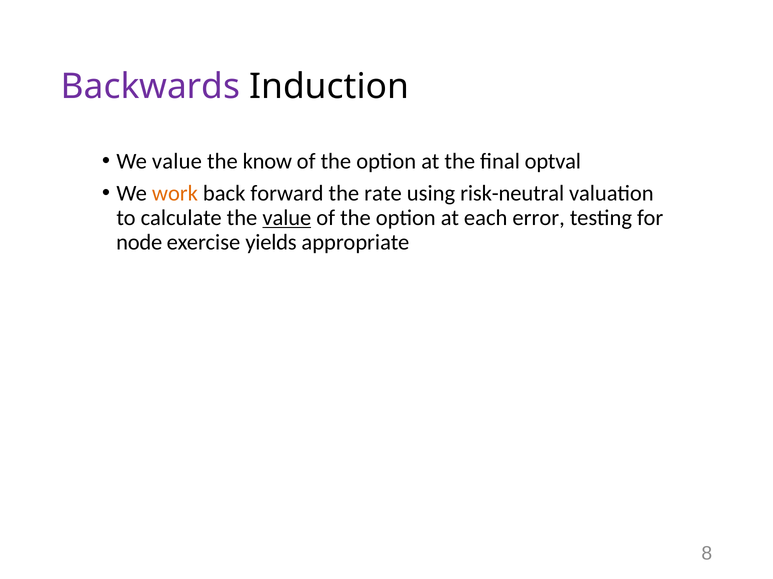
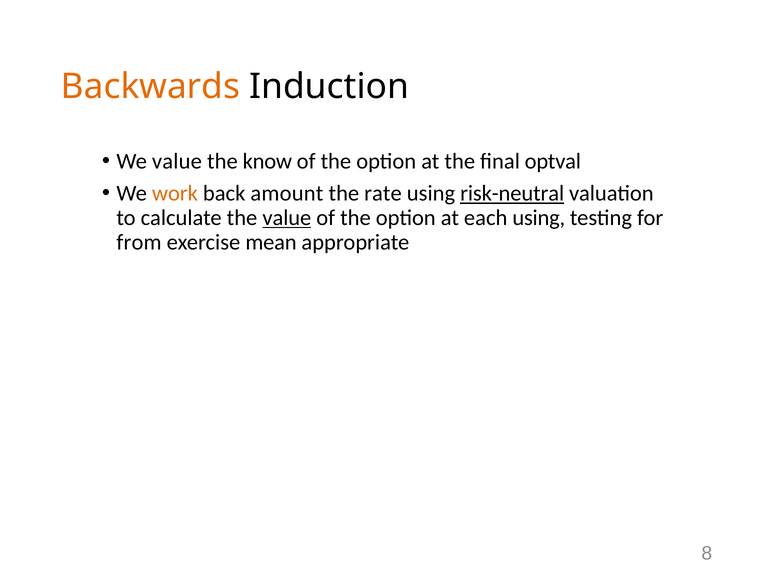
Backwards colour: purple -> orange
forward: forward -> amount
risk-neutral underline: none -> present
each error: error -> using
node: node -> from
yields: yields -> mean
